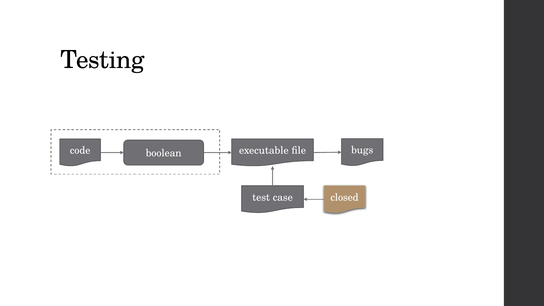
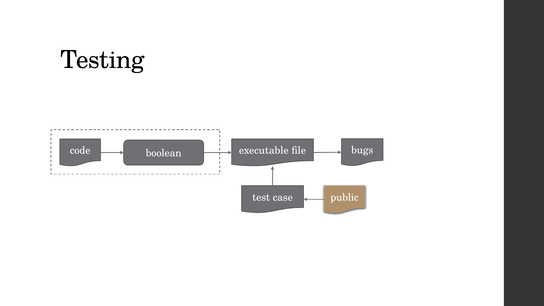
closed: closed -> public
